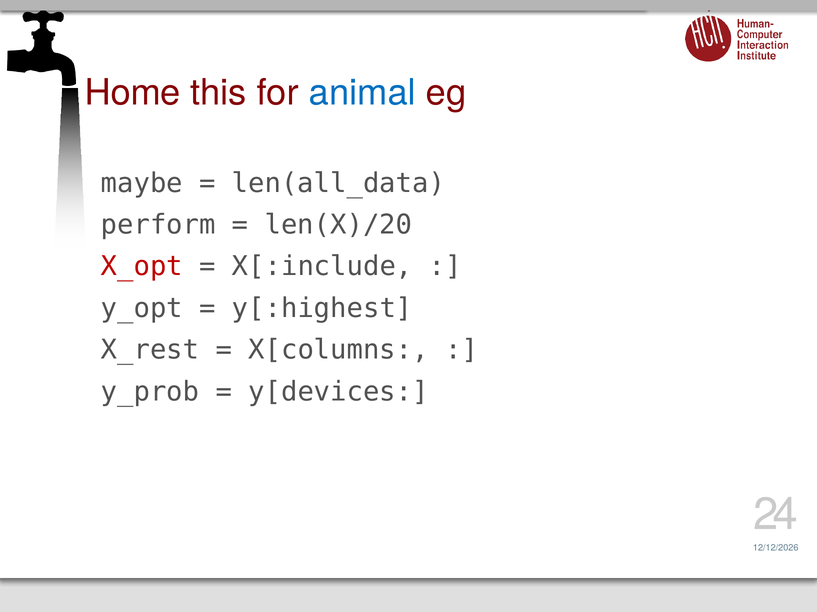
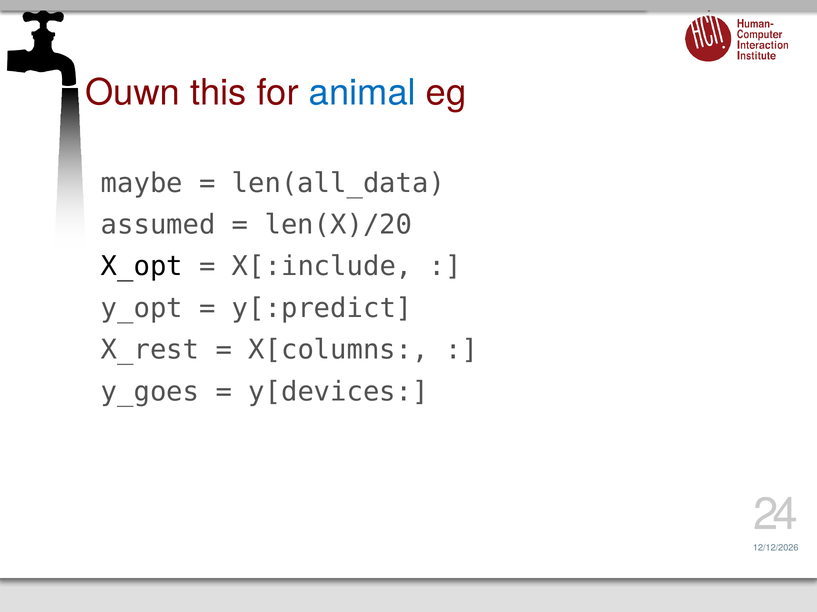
Home: Home -> Ouwn
perform: perform -> assumed
X_opt colour: red -> black
y[:highest: y[:highest -> y[:predict
y_prob: y_prob -> y_goes
